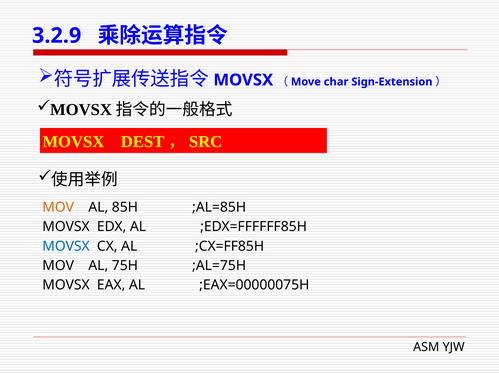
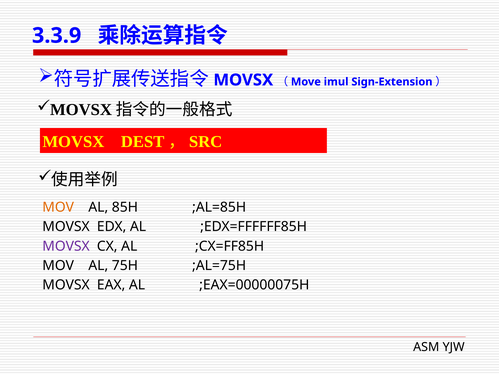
3.2.9: 3.2.9 -> 3.3.9
char: char -> imul
MOVSX at (66, 246) colour: blue -> purple
